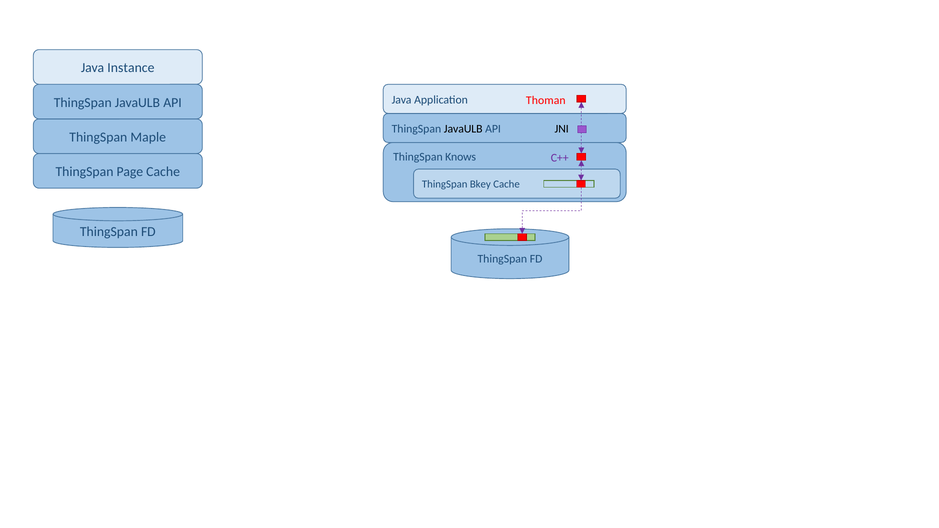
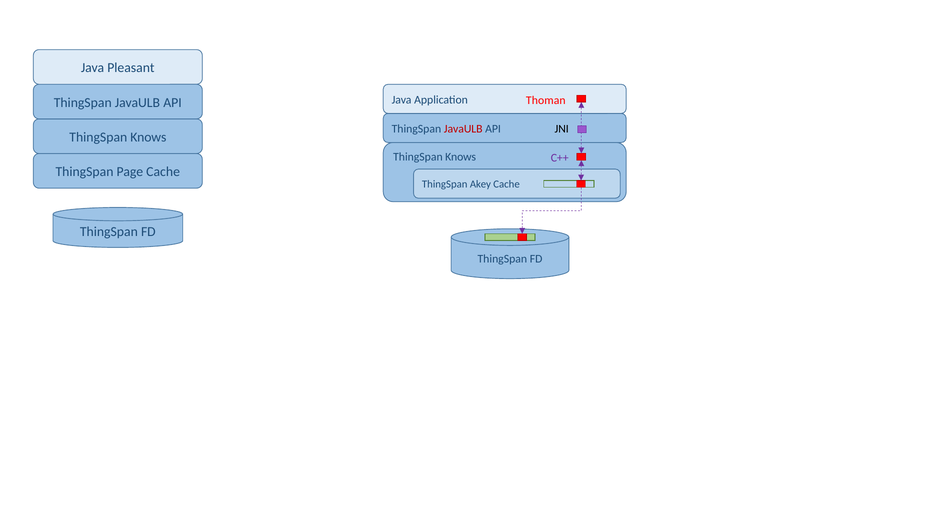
Instance: Instance -> Pleasant
JavaULB at (463, 129) colour: black -> red
Maple at (148, 137): Maple -> Knows
Bkey: Bkey -> Akey
